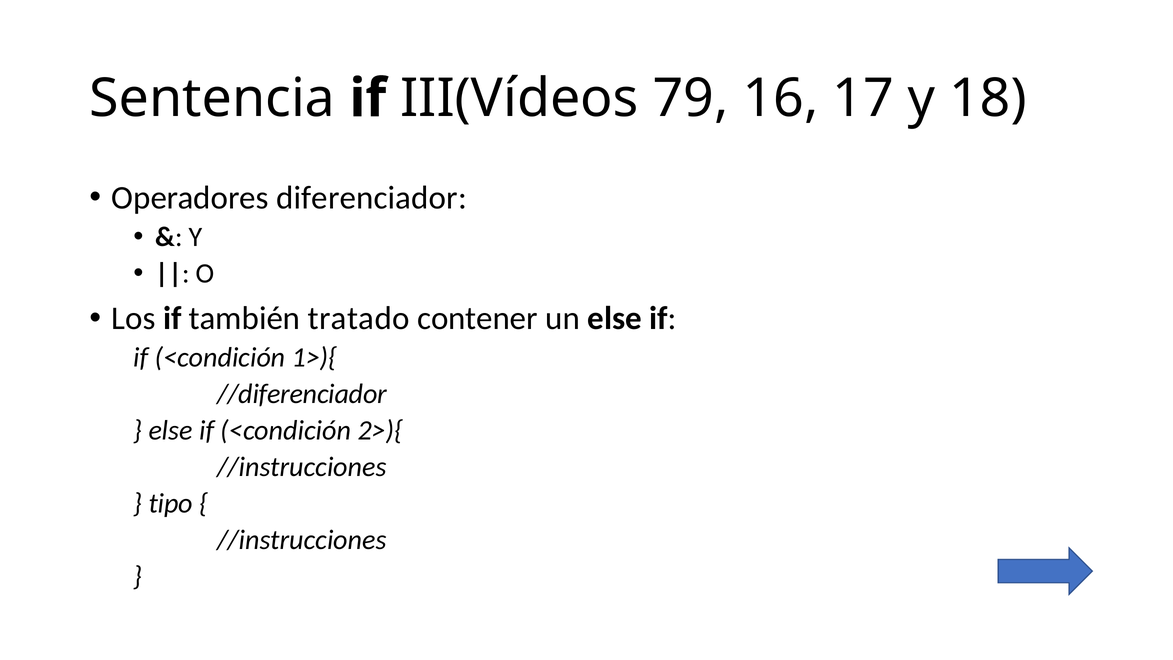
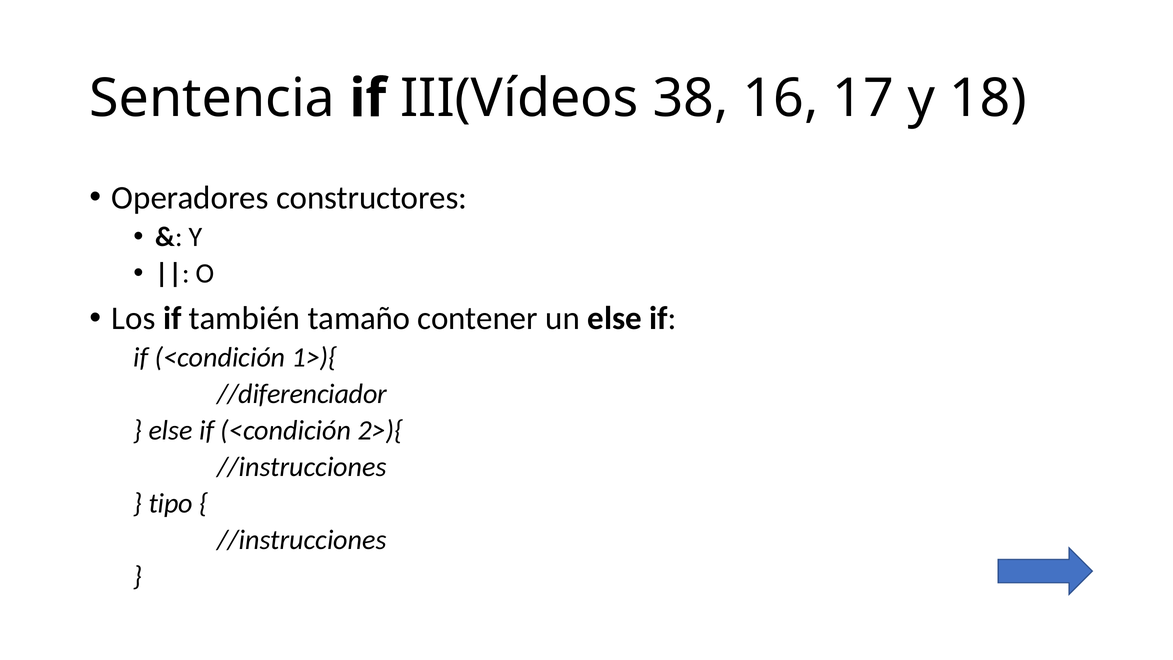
79: 79 -> 38
diferenciador: diferenciador -> constructores
tratado: tratado -> tamaño
